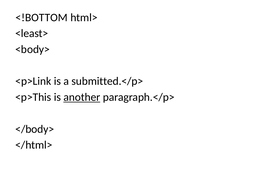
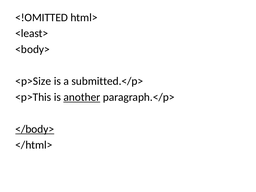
<!BOTTOM: <!BOTTOM -> <!OMITTED
<p>Link: <p>Link -> <p>Size
</body> underline: none -> present
